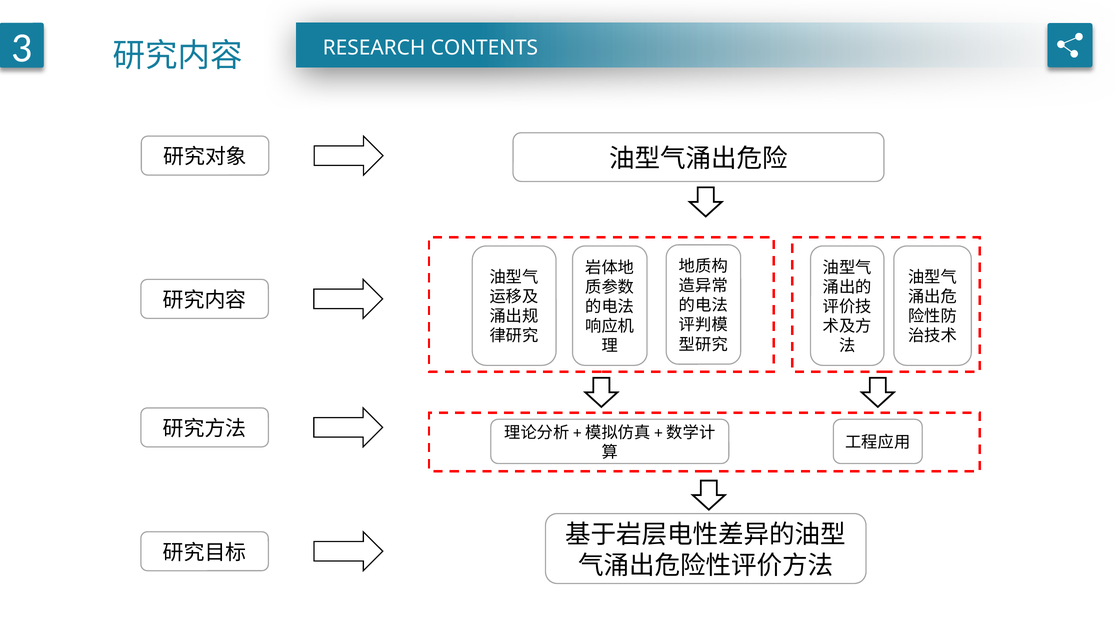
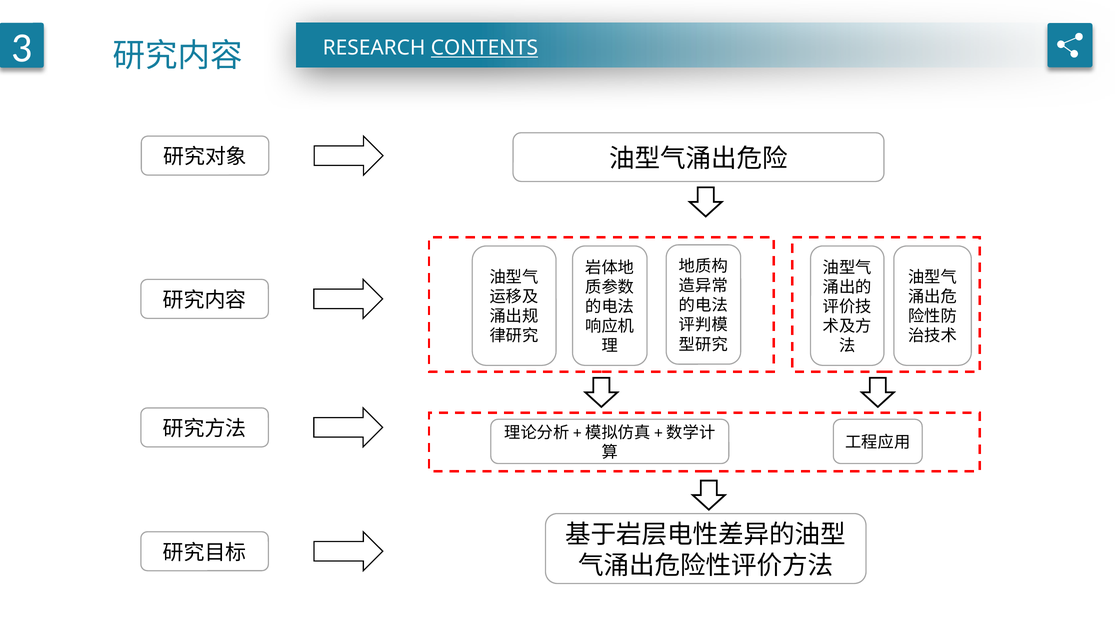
CONTENTS underline: none -> present
